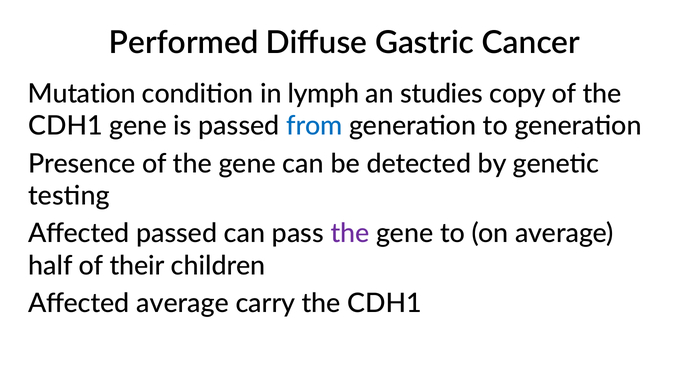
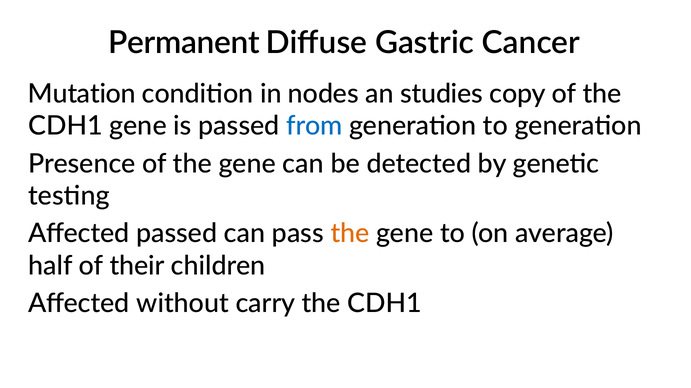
Performed: Performed -> Permanent
lymph: lymph -> nodes
the at (350, 234) colour: purple -> orange
Affected average: average -> without
